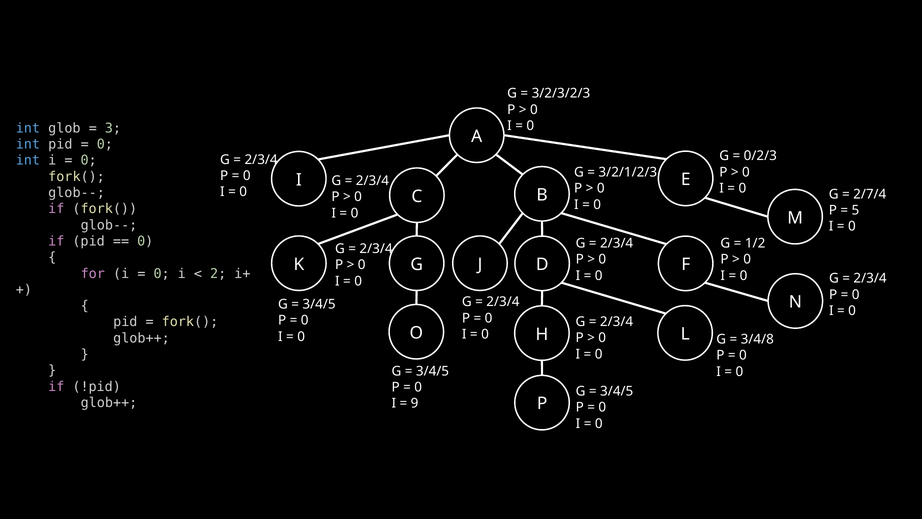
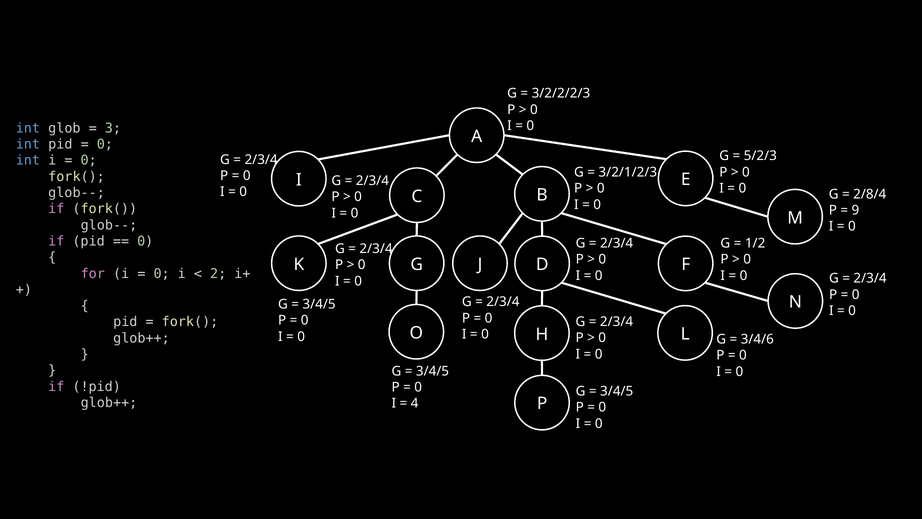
3/2/3/2/3: 3/2/3/2/3 -> 3/2/2/2/3
0/2/3: 0/2/3 -> 5/2/3
2/7/4: 2/7/4 -> 2/8/4
5: 5 -> 9
3/4/8: 3/4/8 -> 3/4/6
9: 9 -> 4
